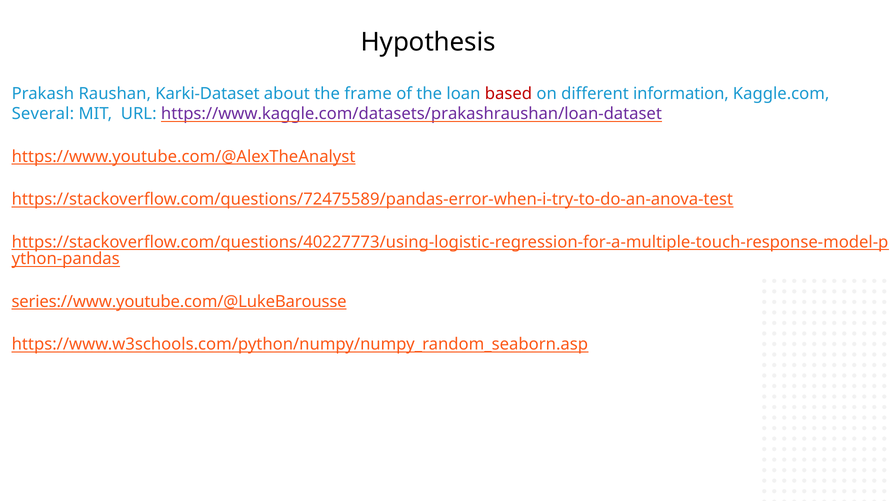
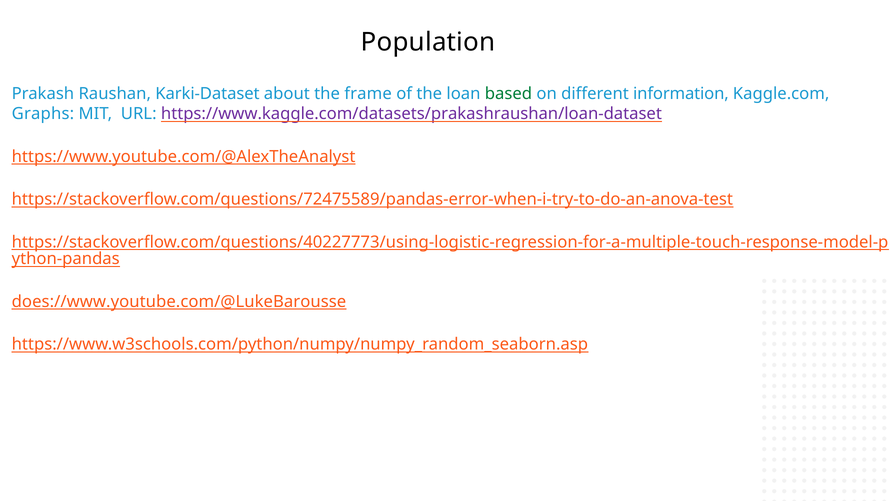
Hypothesis: Hypothesis -> Population
based colour: red -> green
Several: Several -> Graphs
series://www.youtube.com/@LukeBarousse: series://www.youtube.com/@LukeBarousse -> does://www.youtube.com/@LukeBarousse
